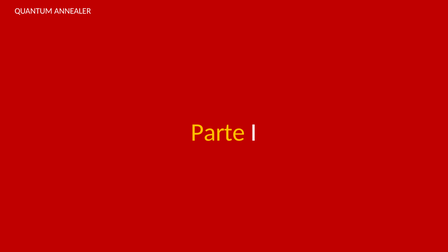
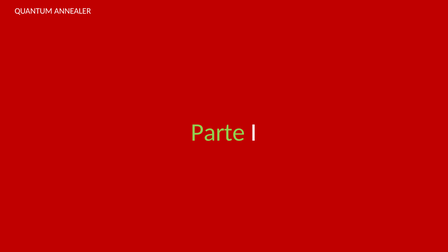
Parte colour: yellow -> light green
